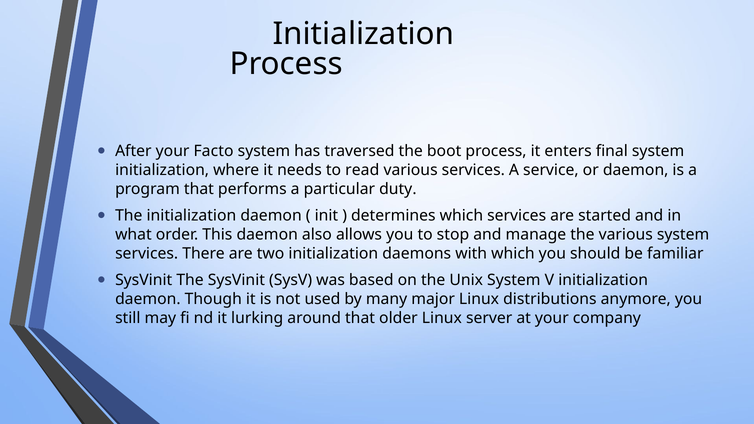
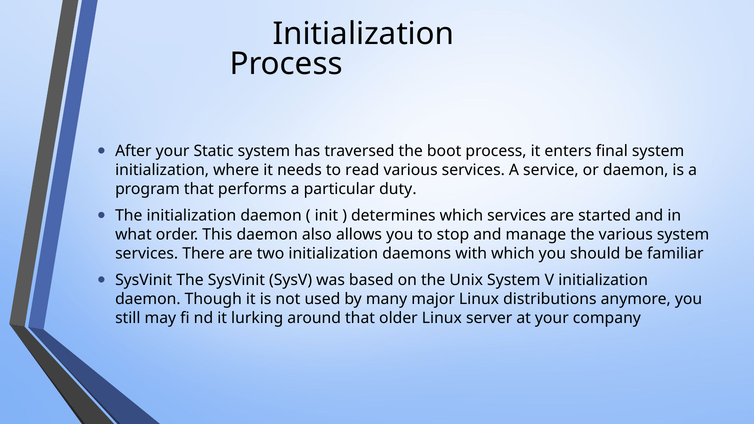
Facto: Facto -> Static
